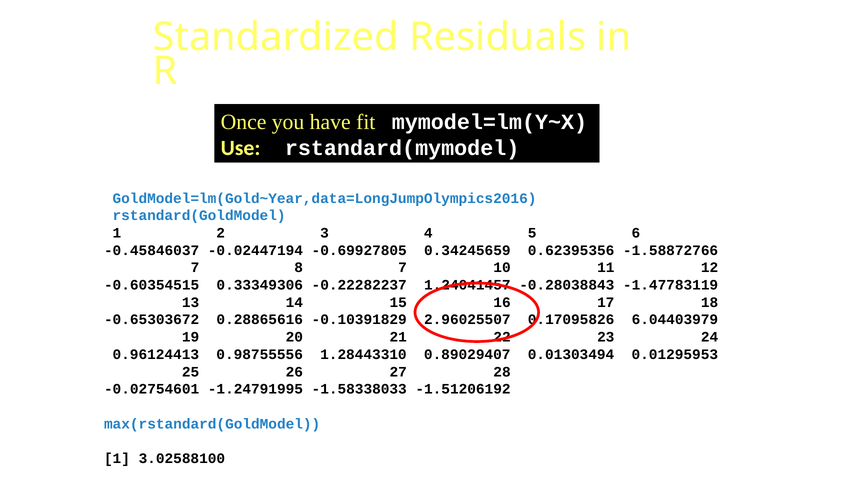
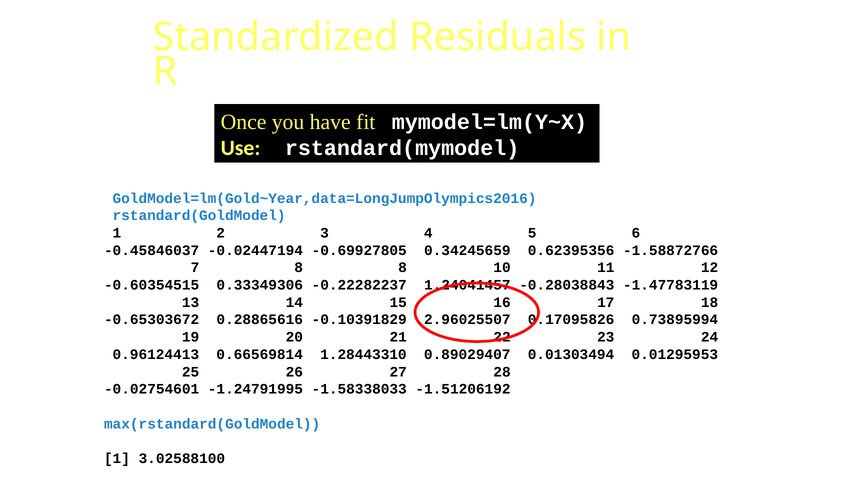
8 7: 7 -> 8
6.04403979: 6.04403979 -> 0.73895994
0.98755556: 0.98755556 -> 0.66569814
